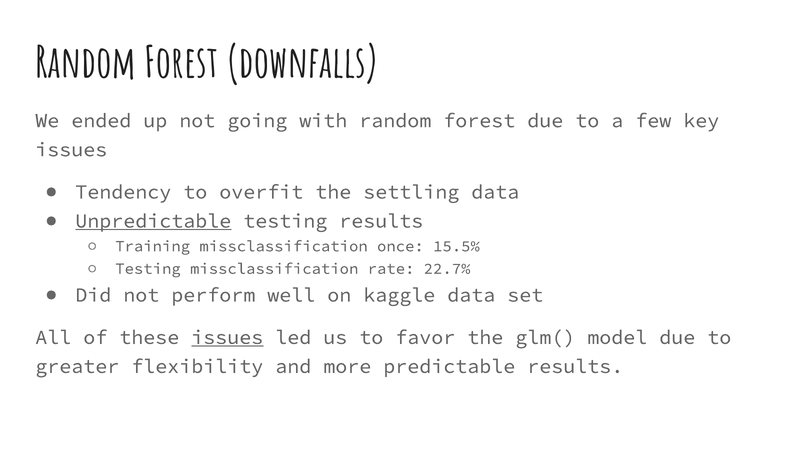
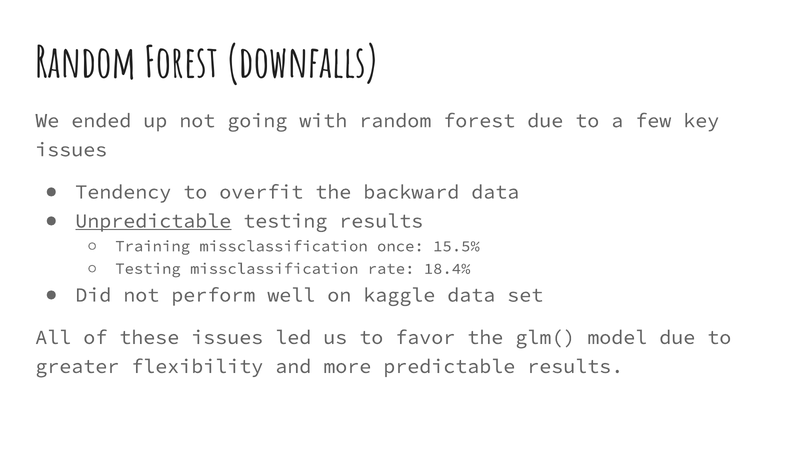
settling: settling -> backward
22.7%: 22.7% -> 18.4%
issues at (227, 337) underline: present -> none
